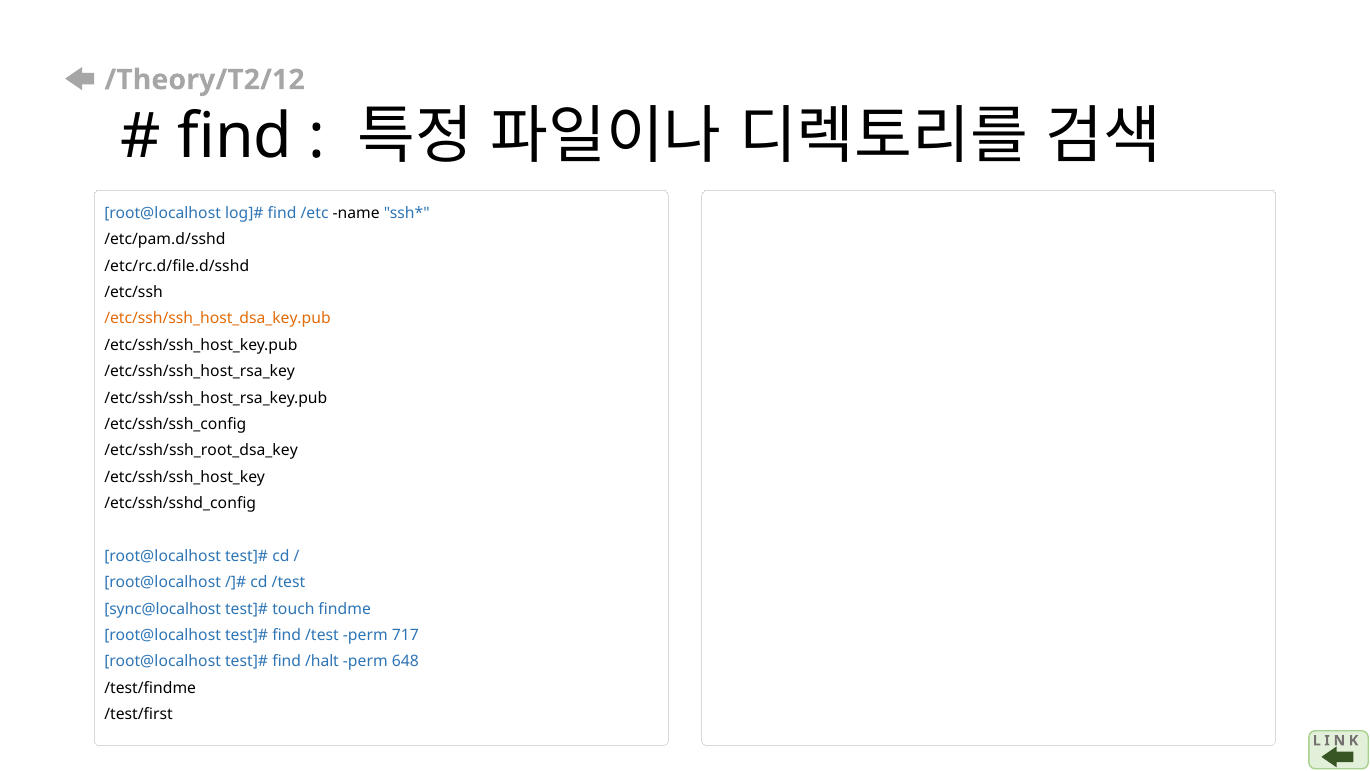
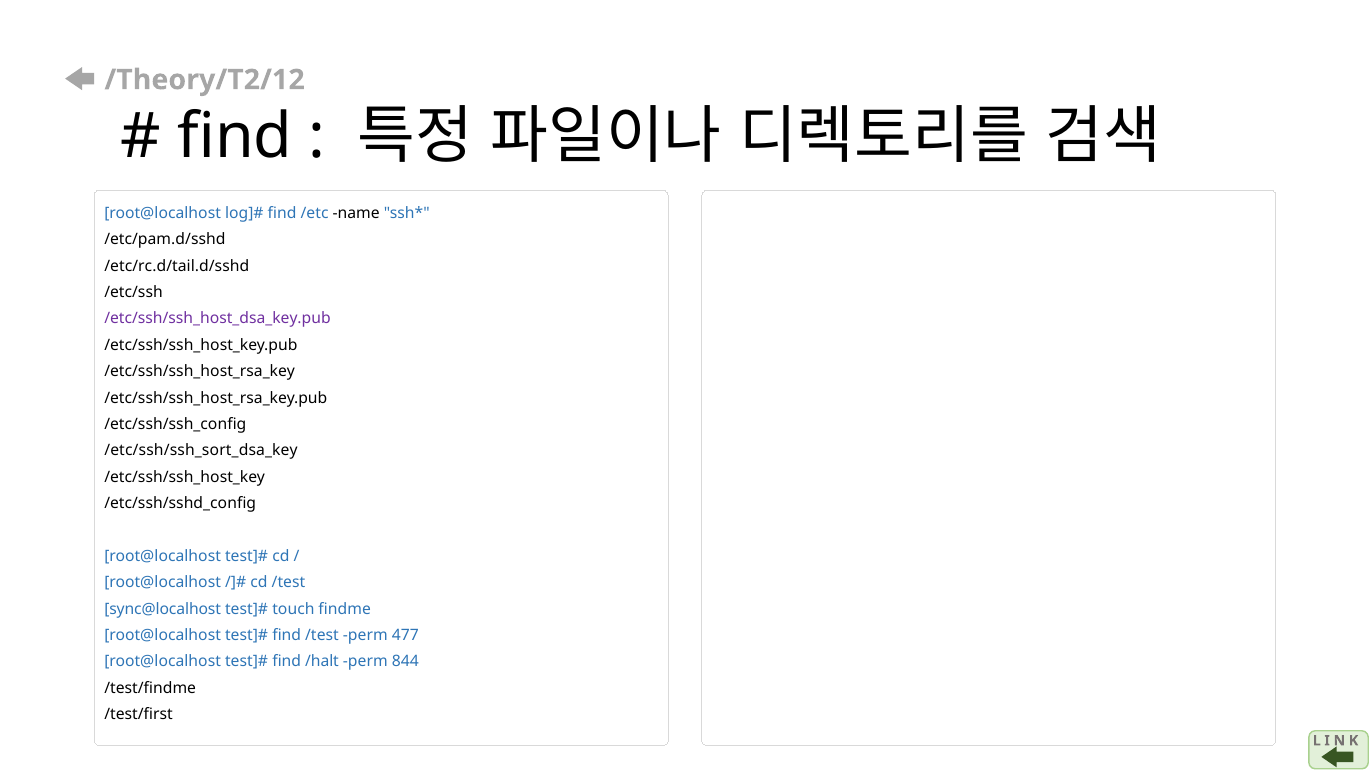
/etc/rc.d/file.d/sshd: /etc/rc.d/file.d/sshd -> /etc/rc.d/tail.d/sshd
/etc/ssh/ssh_host_dsa_key.pub colour: orange -> purple
/etc/ssh/ssh_root_dsa_key: /etc/ssh/ssh_root_dsa_key -> /etc/ssh/ssh_sort_dsa_key
717: 717 -> 477
648: 648 -> 844
